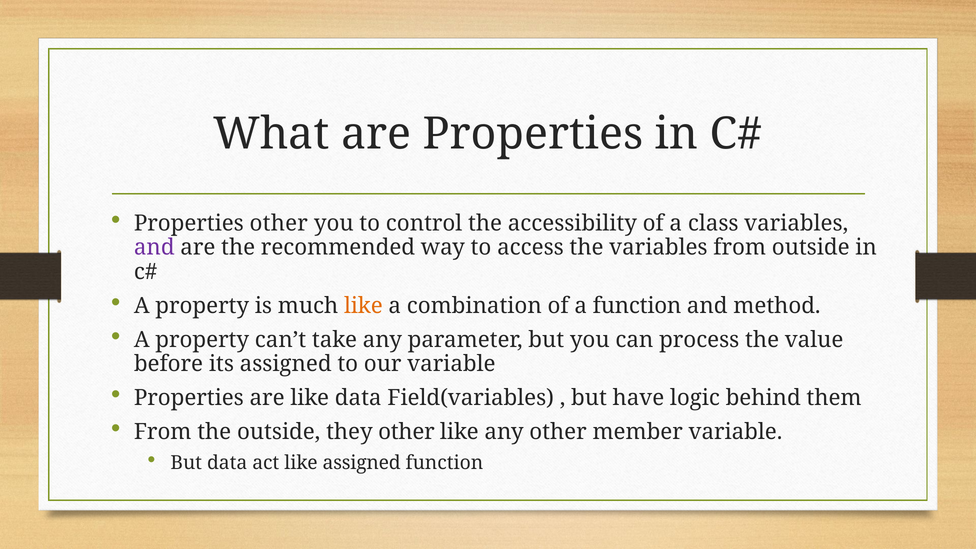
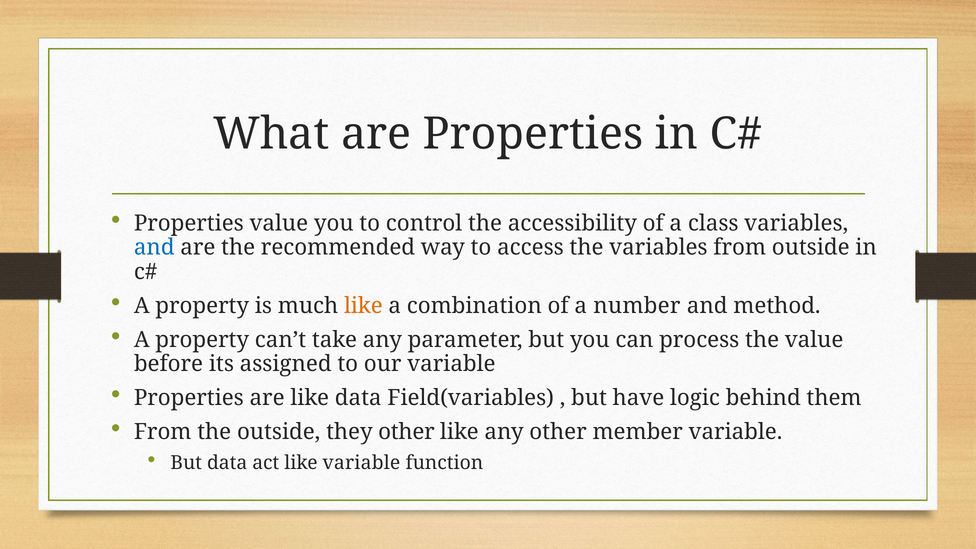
Properties other: other -> value
and at (154, 247) colour: purple -> blue
a function: function -> number
like assigned: assigned -> variable
